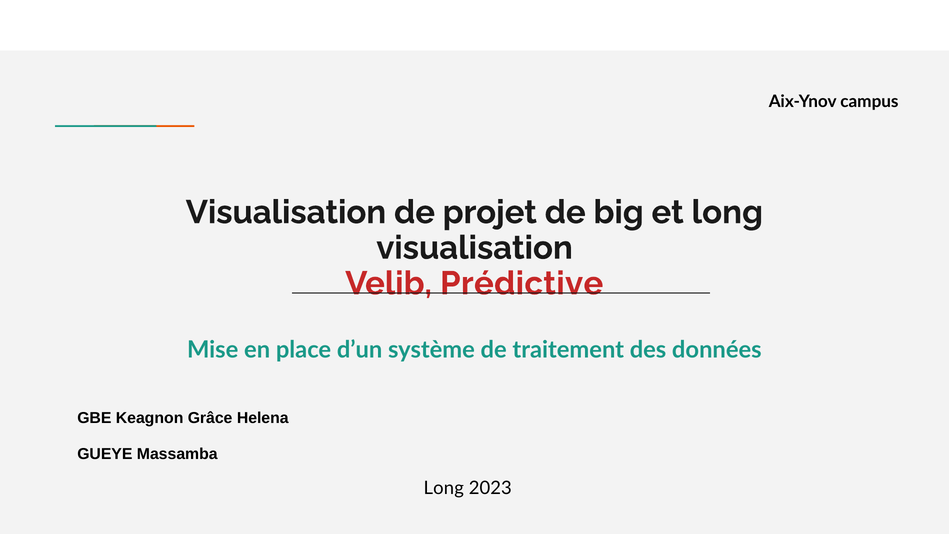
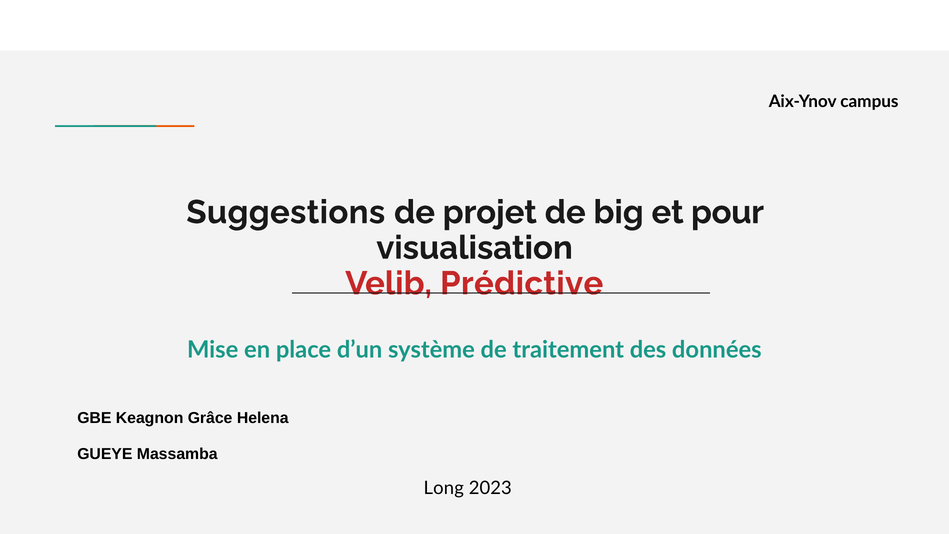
Visualisation at (286, 212): Visualisation -> Suggestions
et long: long -> pour
